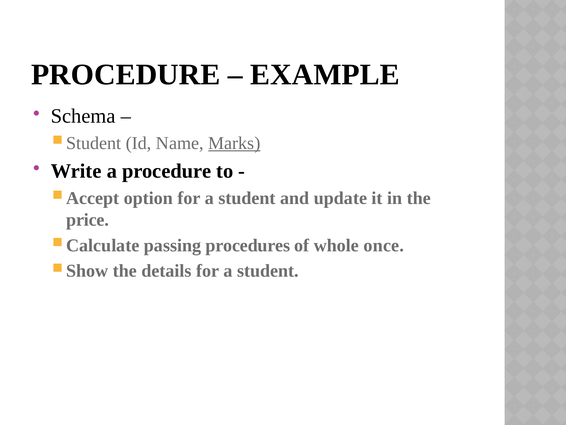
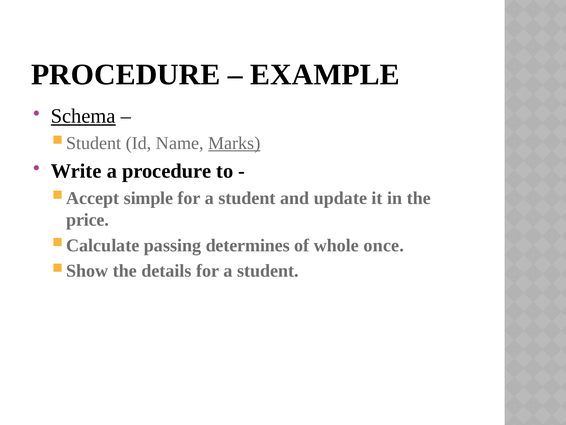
Schema underline: none -> present
option: option -> simple
procedures: procedures -> determines
